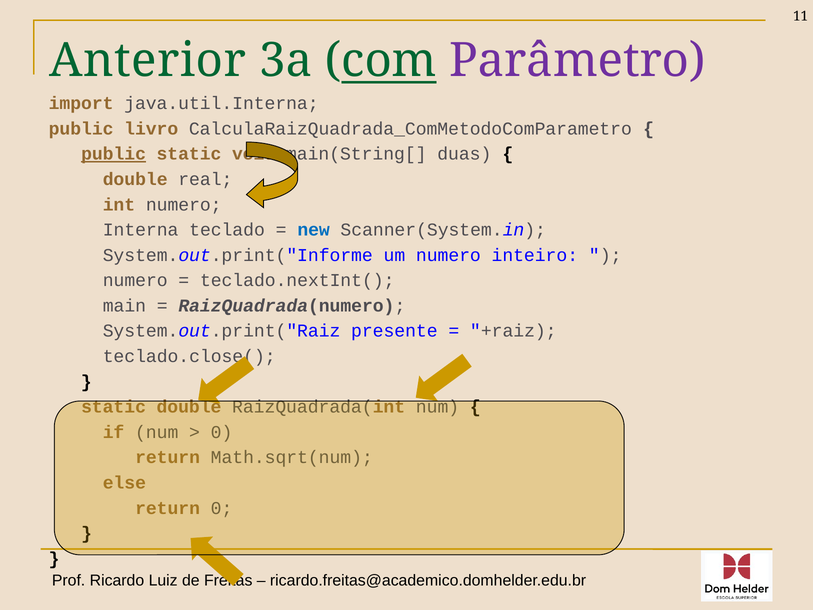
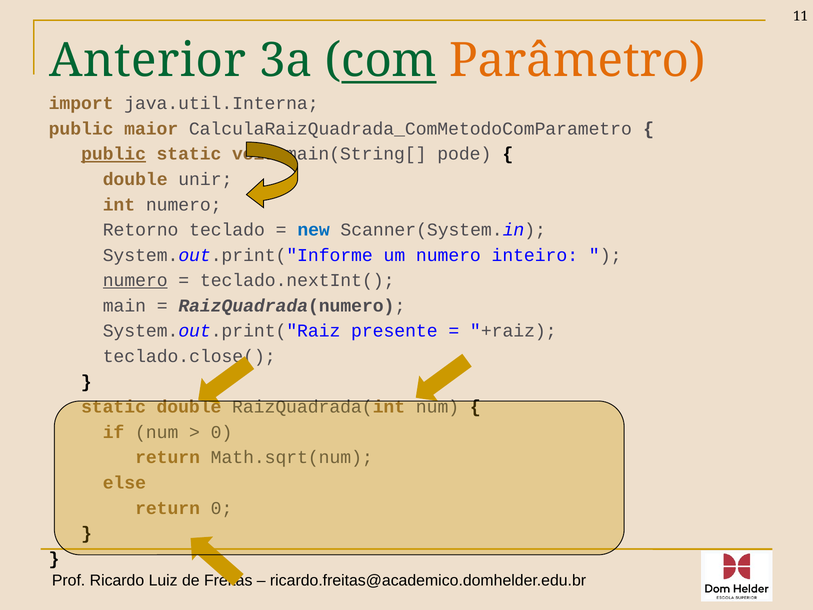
Parâmetro colour: purple -> orange
livro: livro -> maior
duas: duas -> pode
real: real -> unir
Interna: Interna -> Retorno
numero at (135, 280) underline: none -> present
